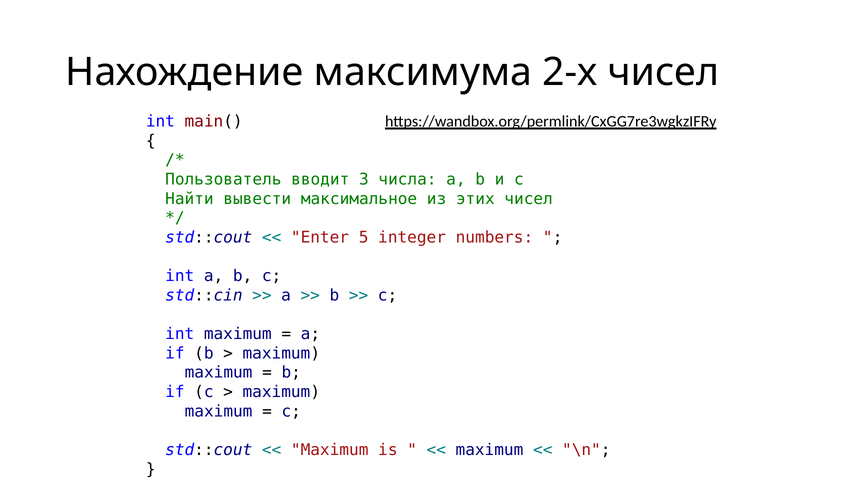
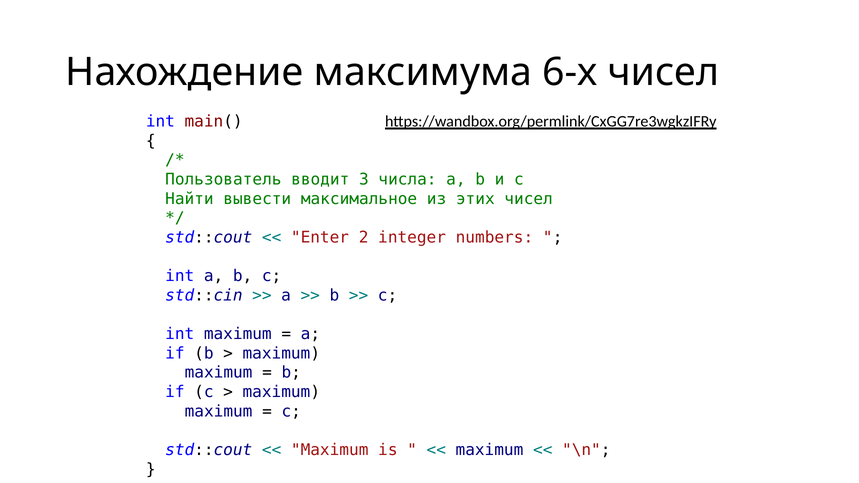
2-х: 2-х -> 6-х
5: 5 -> 2
